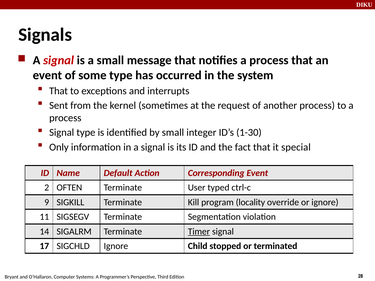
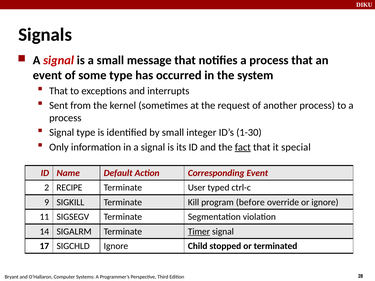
fact underline: none -> present
OFTEN: OFTEN -> RECIPE
locality: locality -> before
